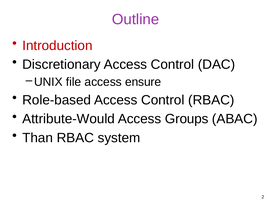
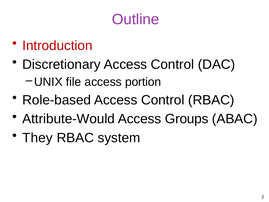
ensure: ensure -> portion
Than: Than -> They
